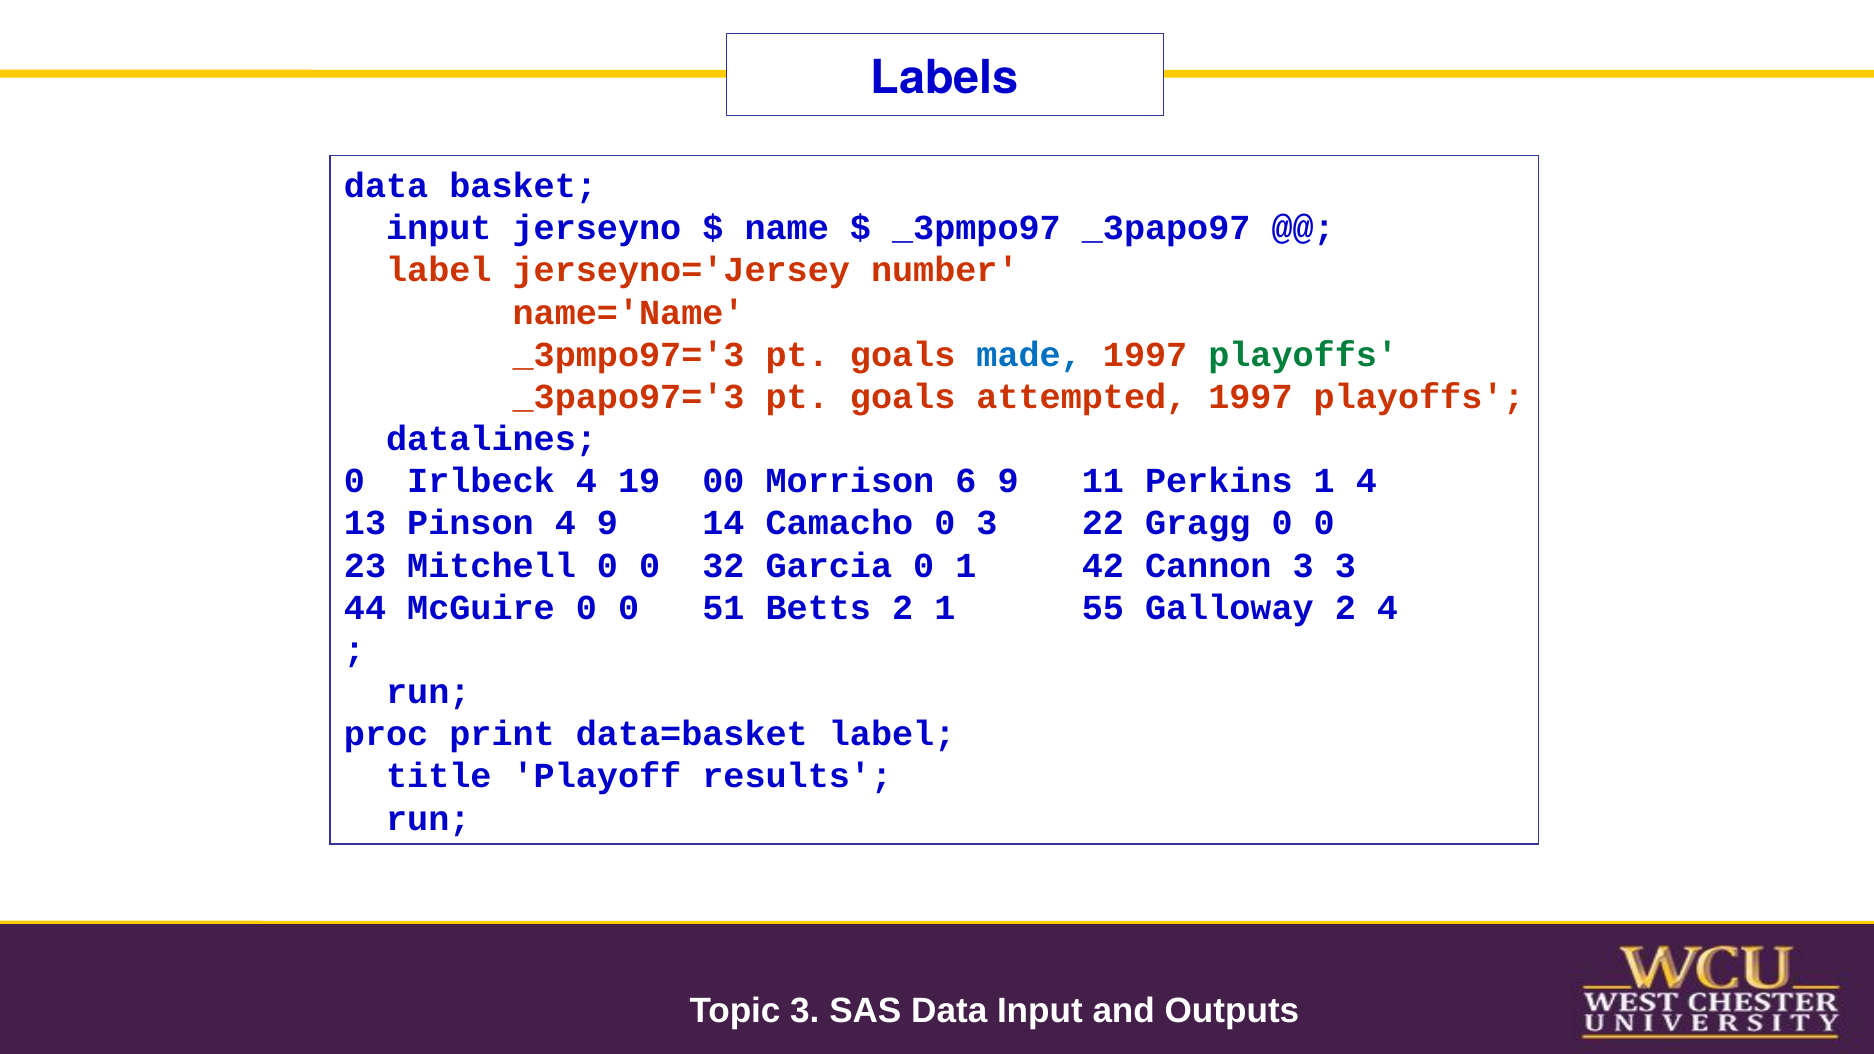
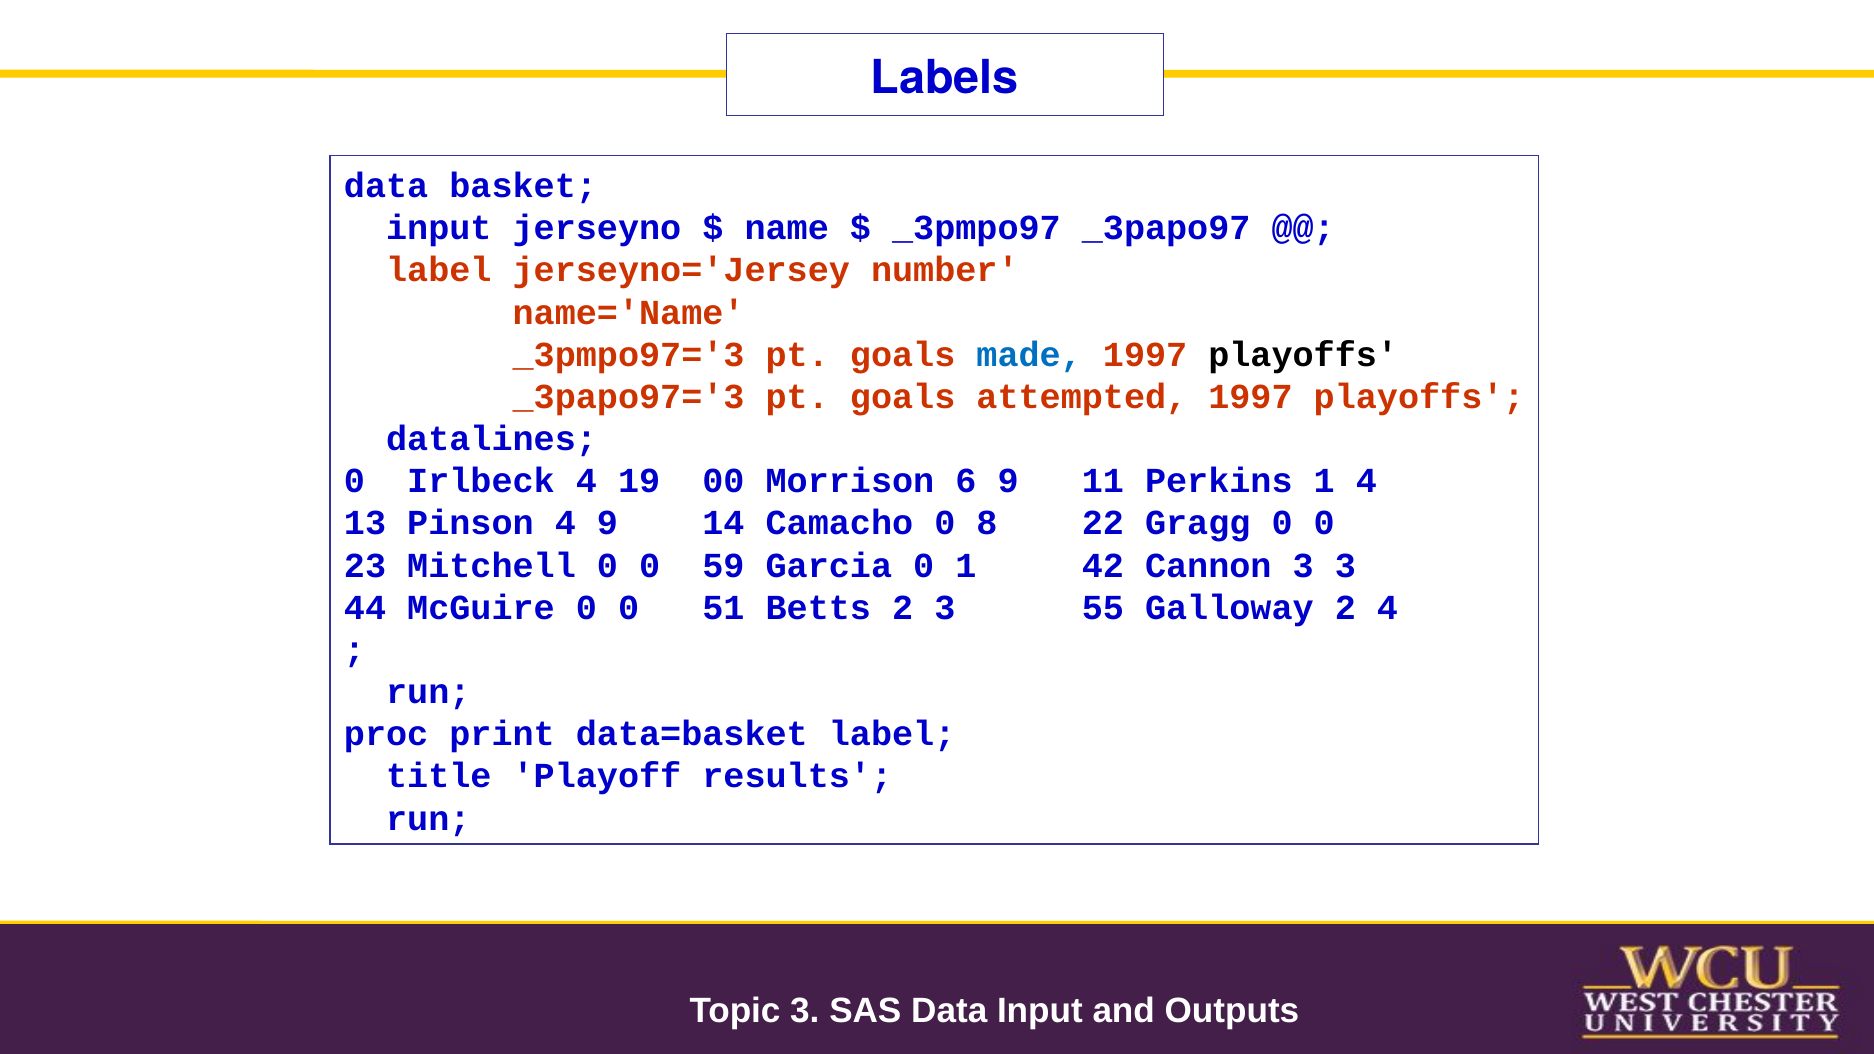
playoffs at (1303, 355) colour: green -> black
0 3: 3 -> 8
32: 32 -> 59
2 1: 1 -> 3
